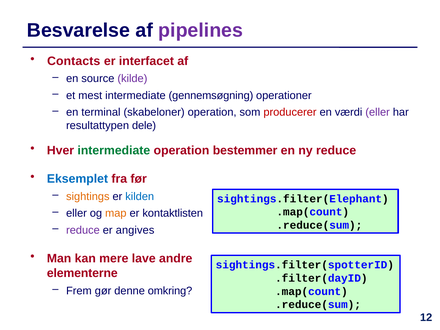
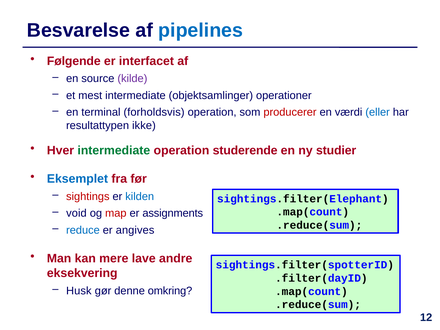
pipelines colour: purple -> blue
Contacts: Contacts -> Følgende
gennemsøgning: gennemsøgning -> objektsamlinger
skabeloner: skabeloner -> forholdsvis
eller at (378, 112) colour: purple -> blue
dele: dele -> ikke
bestemmer: bestemmer -> studerende
ny reduce: reduce -> studier
sightings colour: orange -> red
eller at (76, 213): eller -> void
map colour: orange -> red
kontaktlisten: kontaktlisten -> assignments
reduce at (83, 230) colour: purple -> blue
elementerne: elementerne -> eksekvering
Frem: Frem -> Husk
